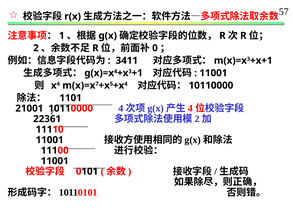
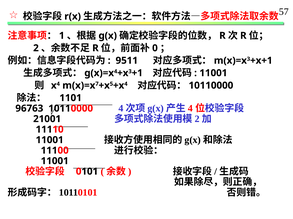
3411: 3411 -> 9511
21001: 21001 -> 96763
22361: 22361 -> 21001
